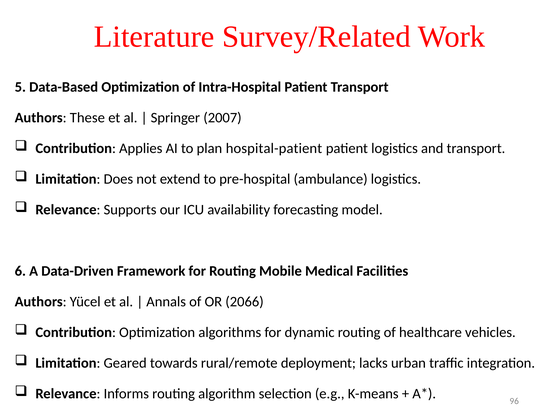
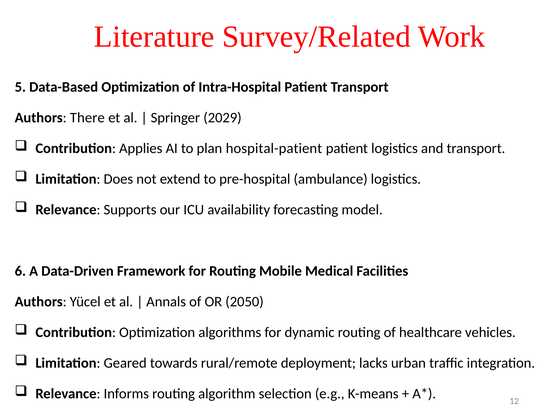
These: These -> There
2007: 2007 -> 2029
2066: 2066 -> 2050
96: 96 -> 12
